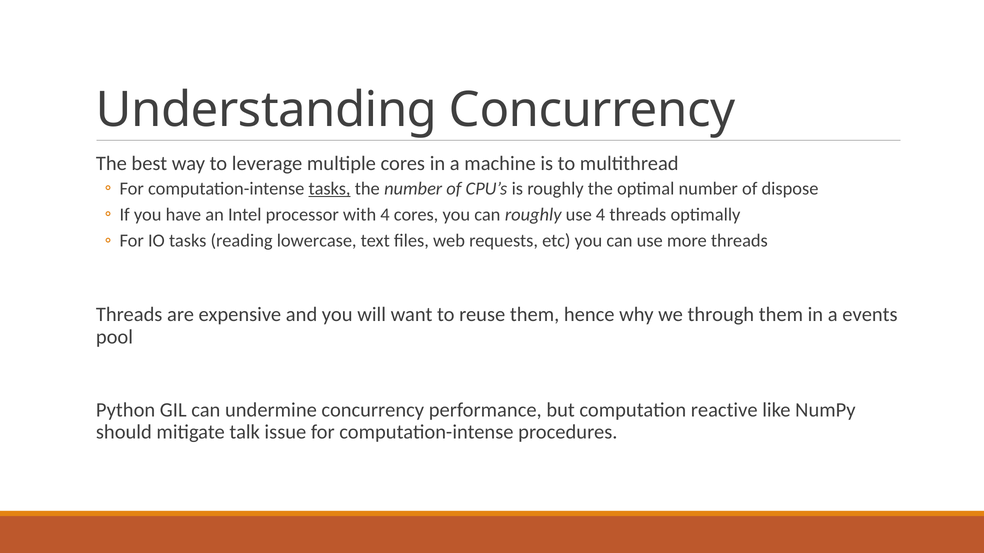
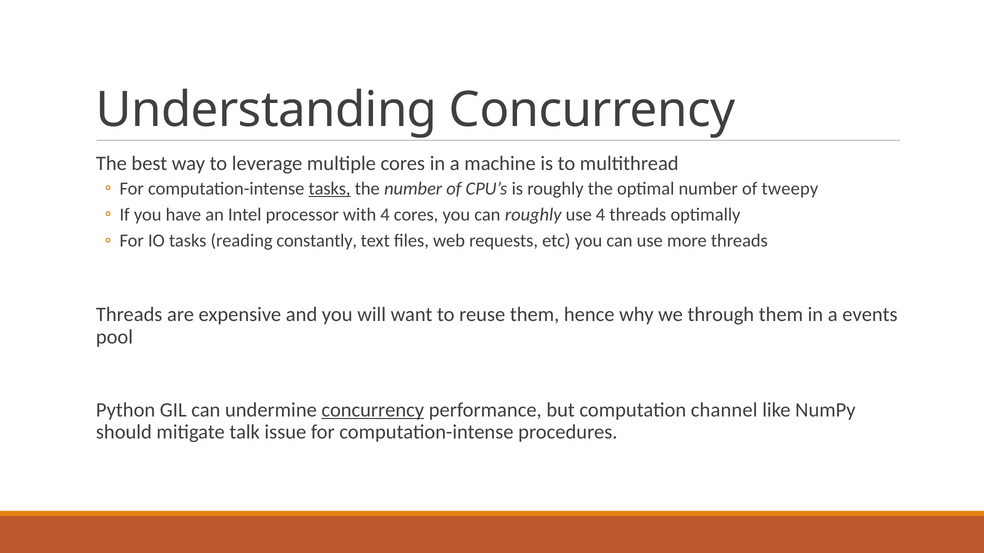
dispose: dispose -> tweepy
lowercase: lowercase -> constantly
concurrency at (373, 410) underline: none -> present
reactive: reactive -> channel
